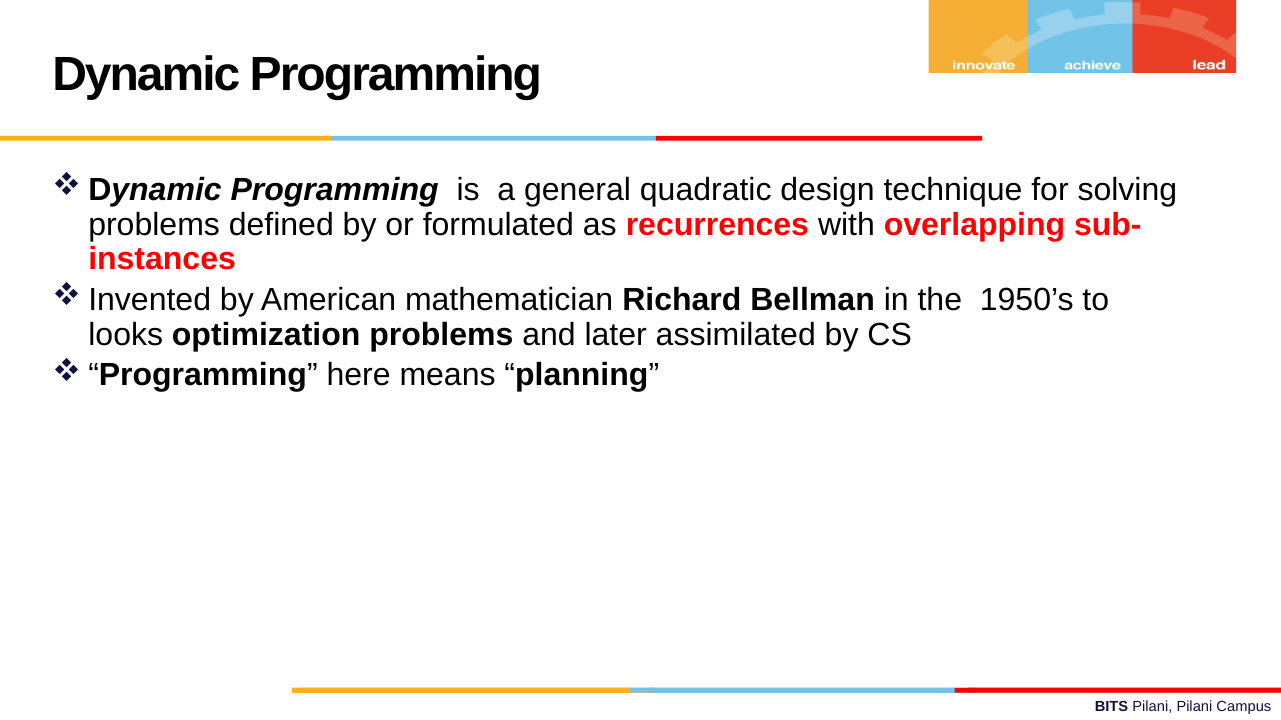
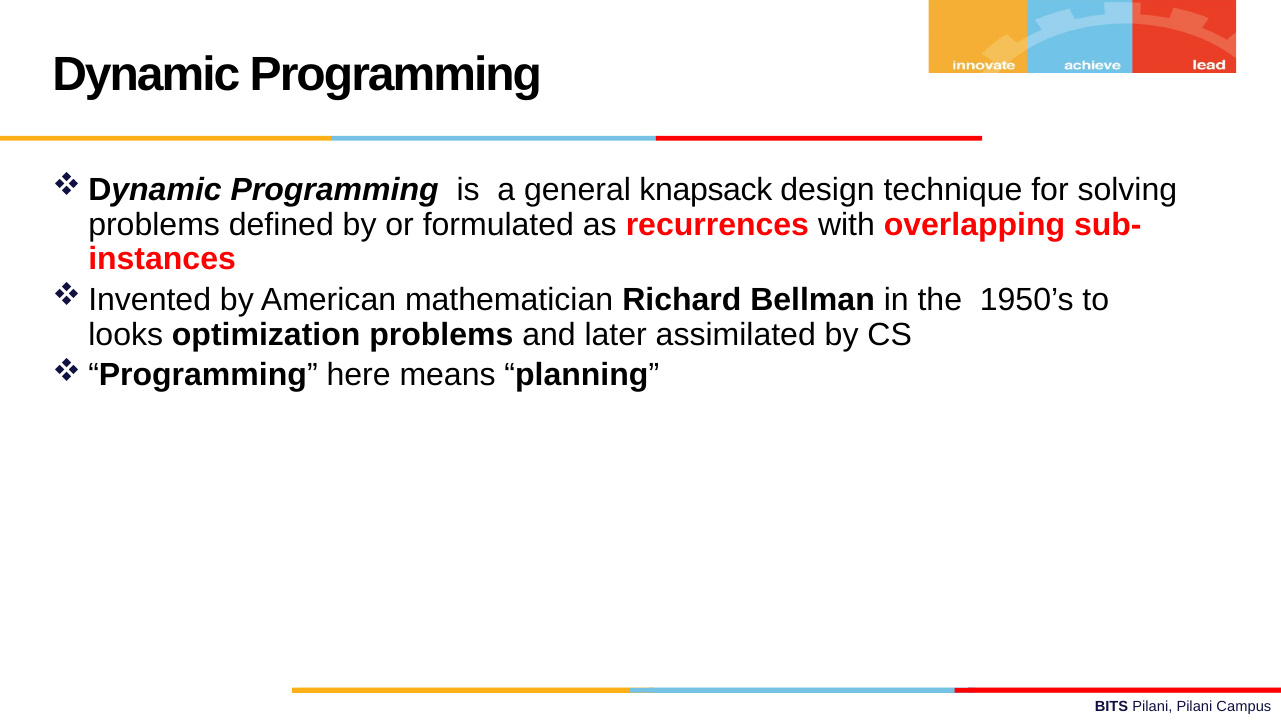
quadratic: quadratic -> knapsack
